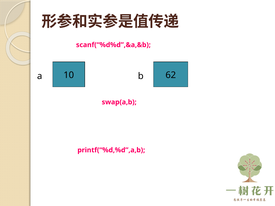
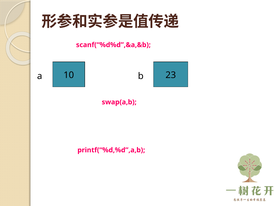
62: 62 -> 23
